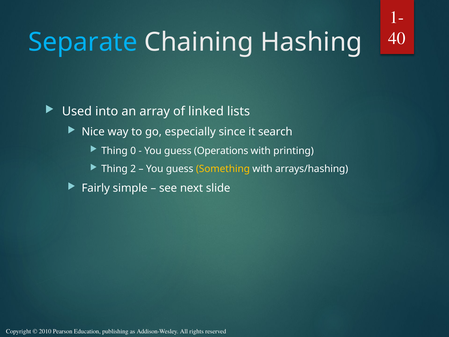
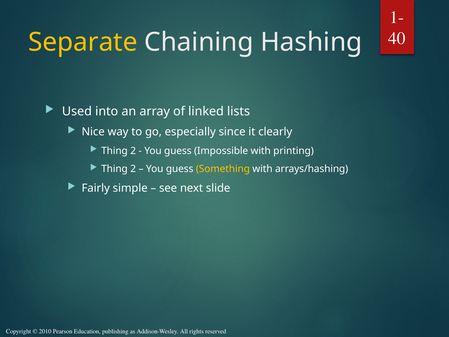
Separate colour: light blue -> yellow
search: search -> clearly
0 at (133, 151): 0 -> 2
Operations: Operations -> Impossible
